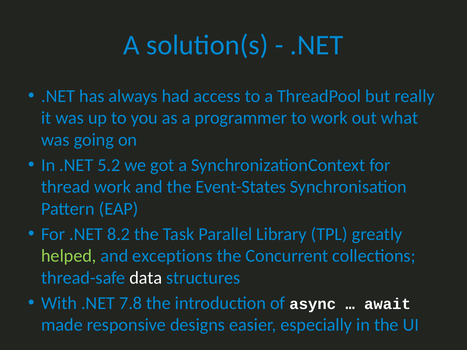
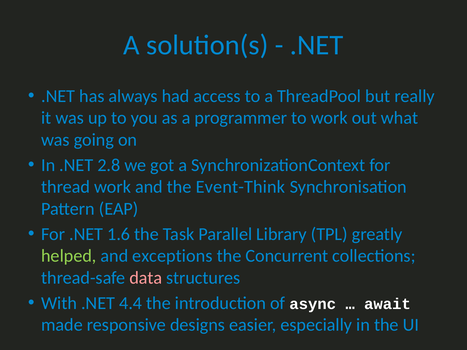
5.2: 5.2 -> 2.8
Event-States: Event-States -> Event-Think
8.2: 8.2 -> 1.6
data colour: white -> pink
7.8: 7.8 -> 4.4
